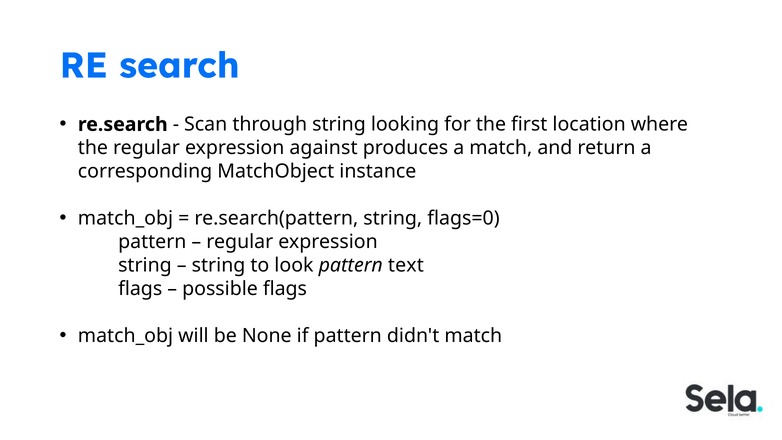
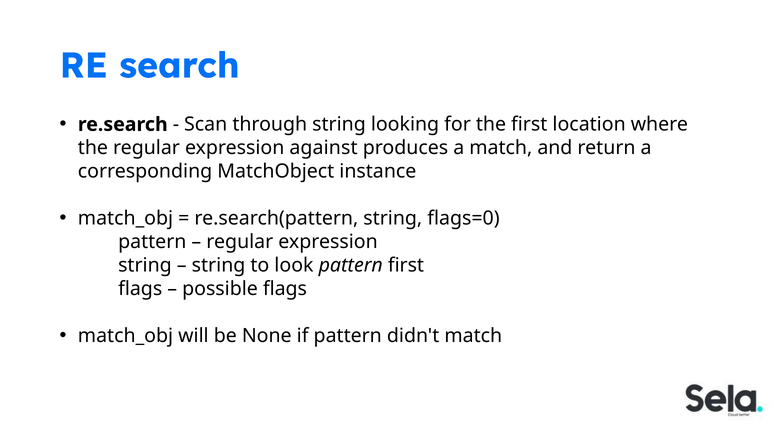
pattern text: text -> first
